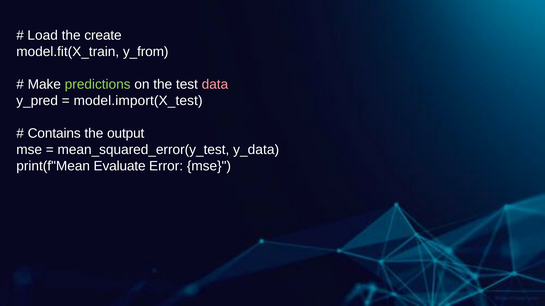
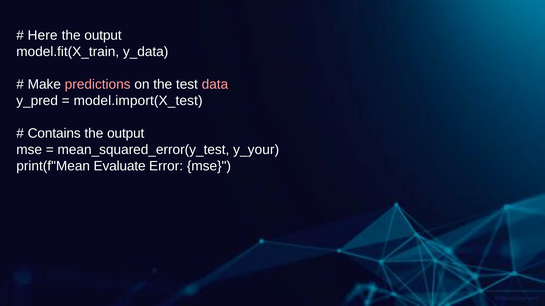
Load: Load -> Here
create at (103, 35): create -> output
y_from: y_from -> y_data
predictions colour: light green -> pink
y_data: y_data -> y_your
